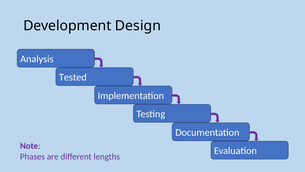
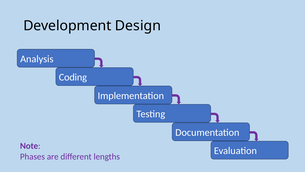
Tested: Tested -> Coding
